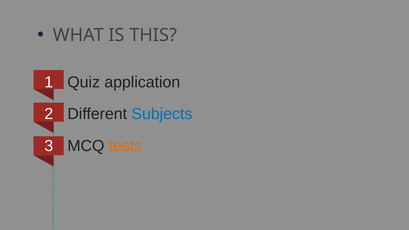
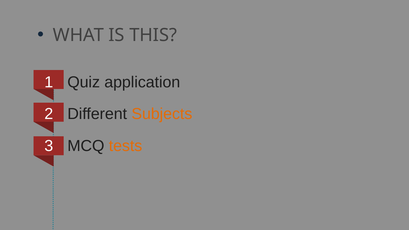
Subjects colour: blue -> orange
